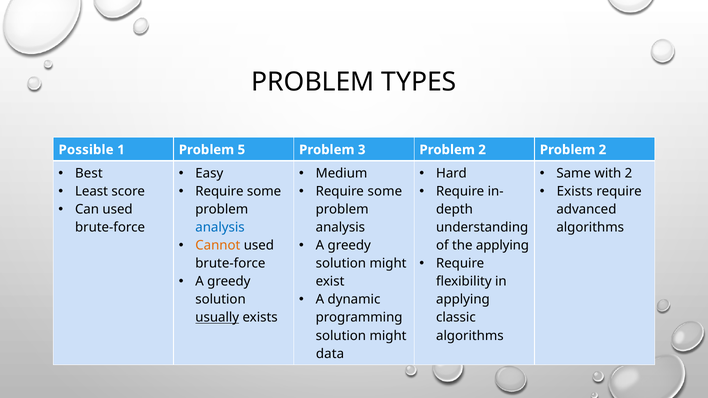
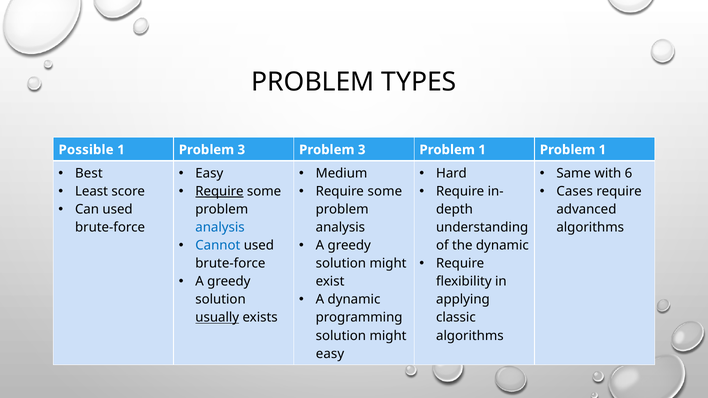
1 Problem 5: 5 -> 3
3 Problem 2: 2 -> 1
2 at (602, 150): 2 -> 1
with 2: 2 -> 6
Require at (219, 191) underline: none -> present
Exists at (575, 191): Exists -> Cases
Cannot colour: orange -> blue
the applying: applying -> dynamic
data at (330, 354): data -> easy
